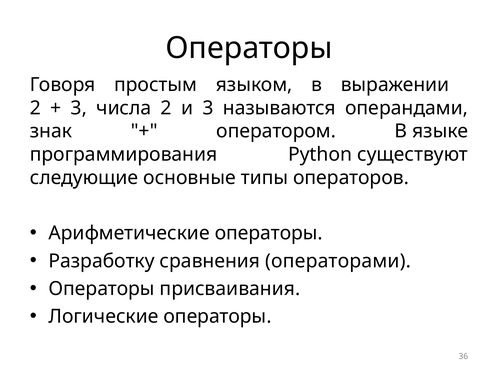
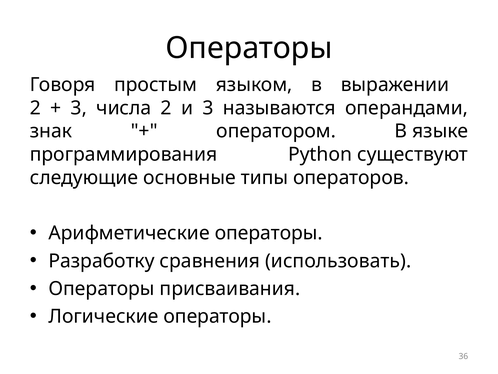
операторами: операторами -> использовать
